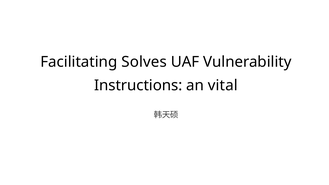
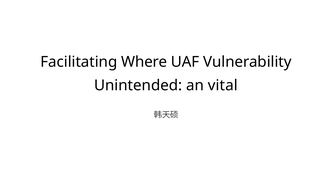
Solves: Solves -> Where
Instructions: Instructions -> Unintended
